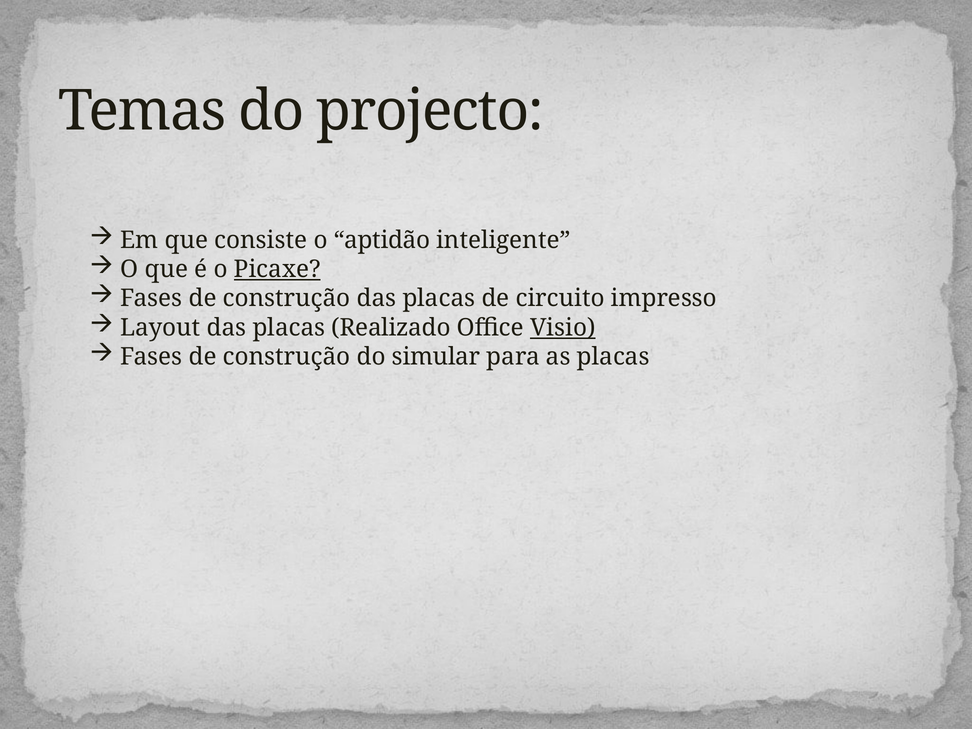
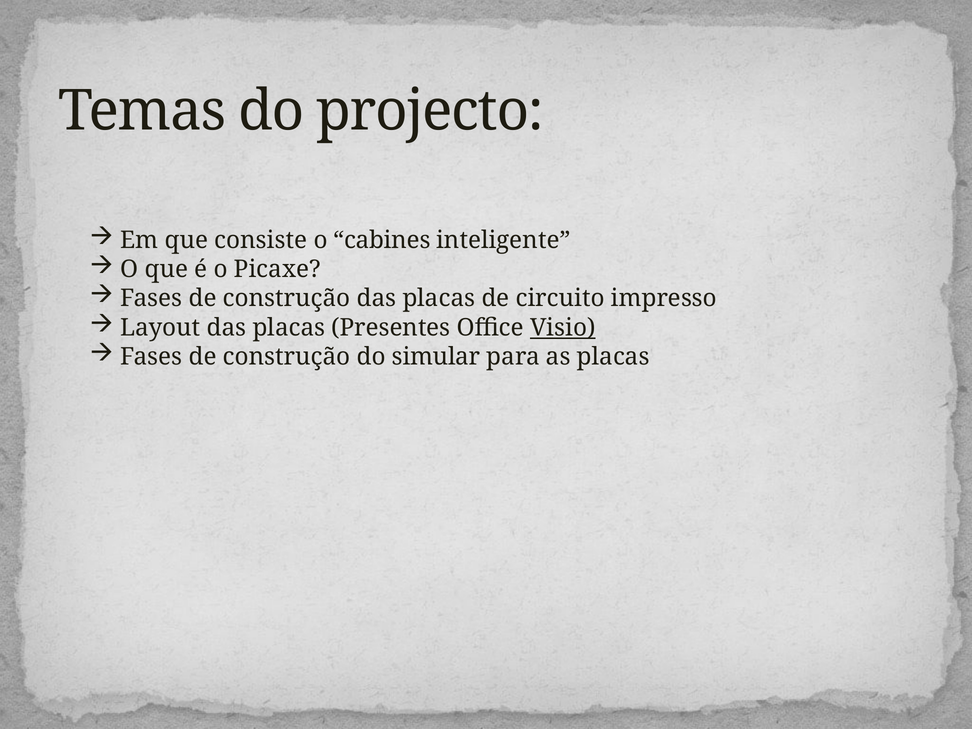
aptidão: aptidão -> cabines
Picaxe underline: present -> none
Realizado: Realizado -> Presentes
